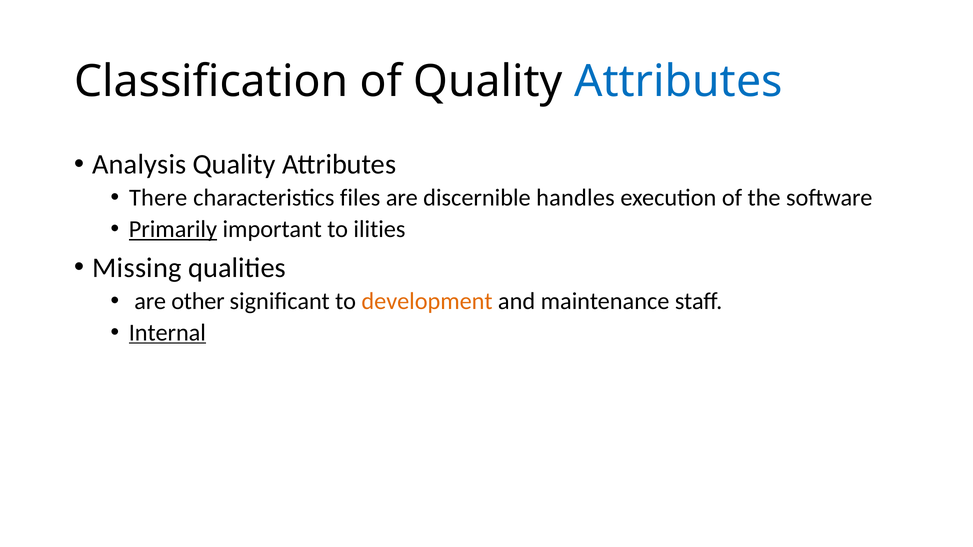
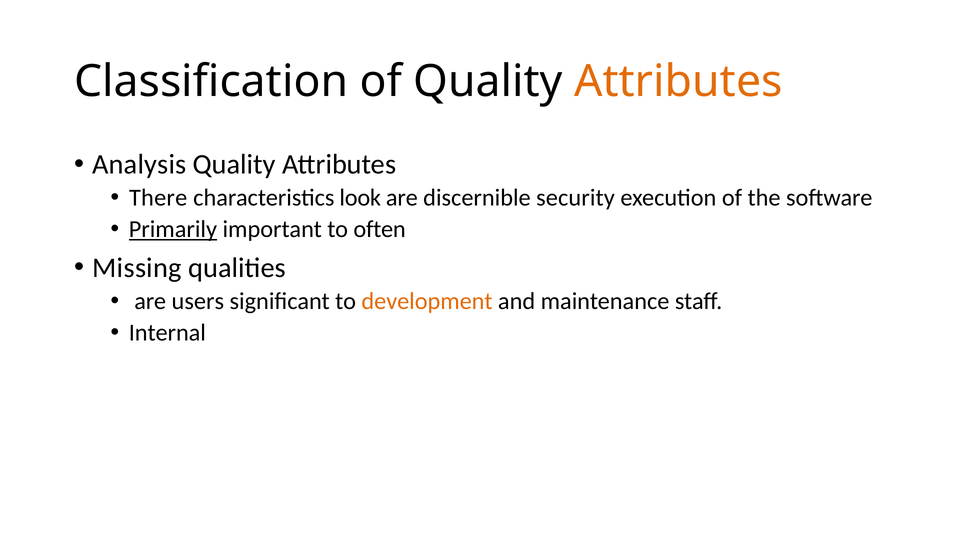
Attributes at (678, 82) colour: blue -> orange
files: files -> look
handles: handles -> security
ilities: ilities -> often
other: other -> users
Internal underline: present -> none
